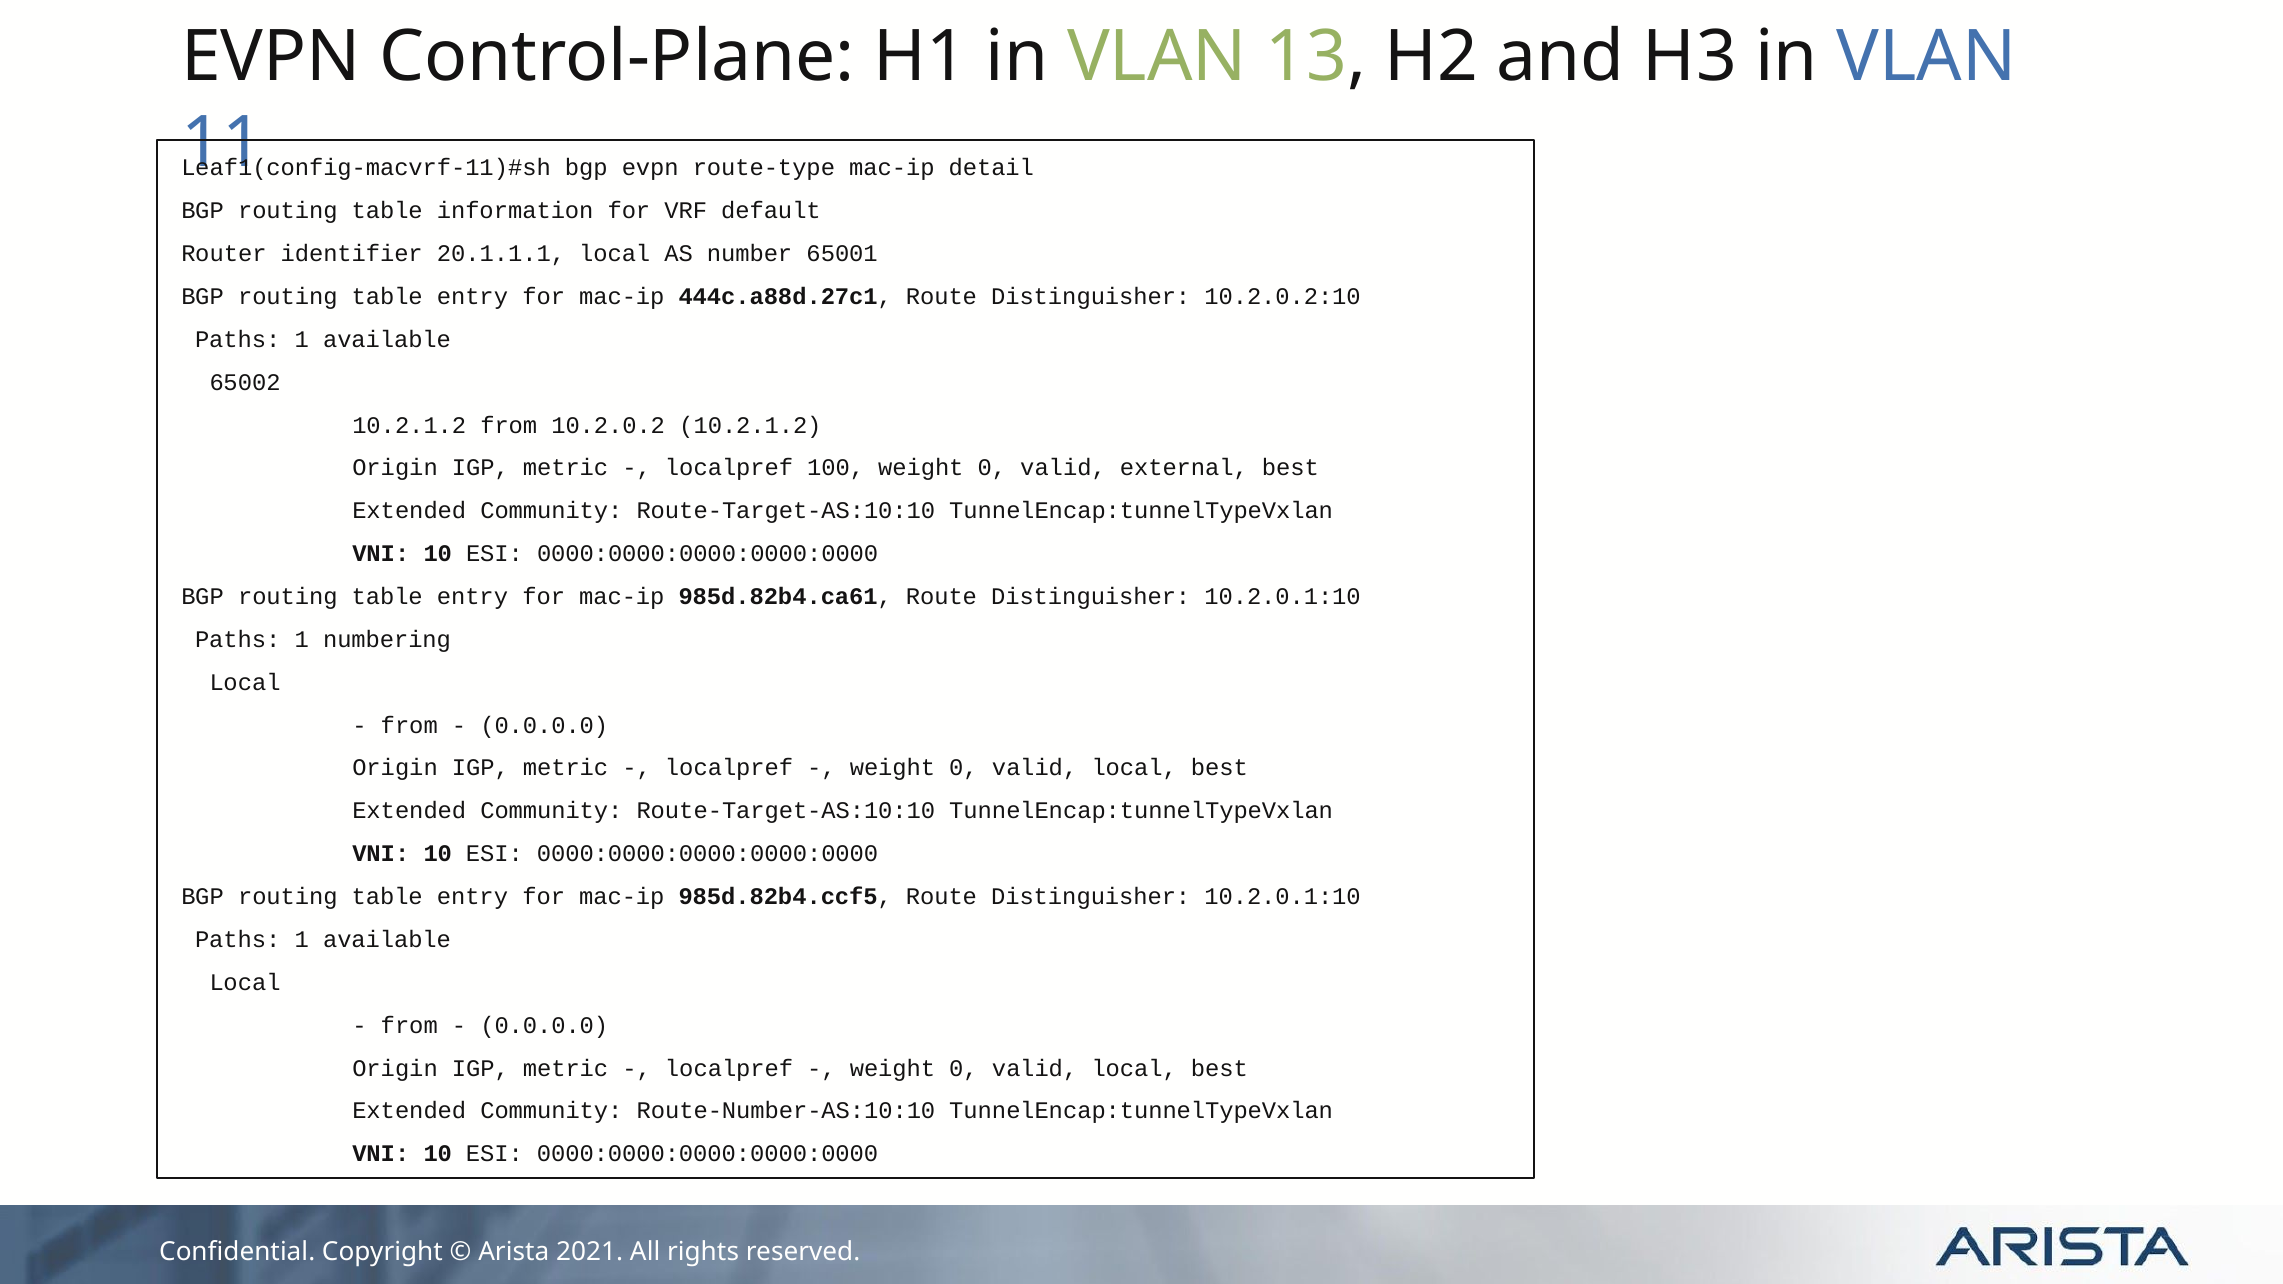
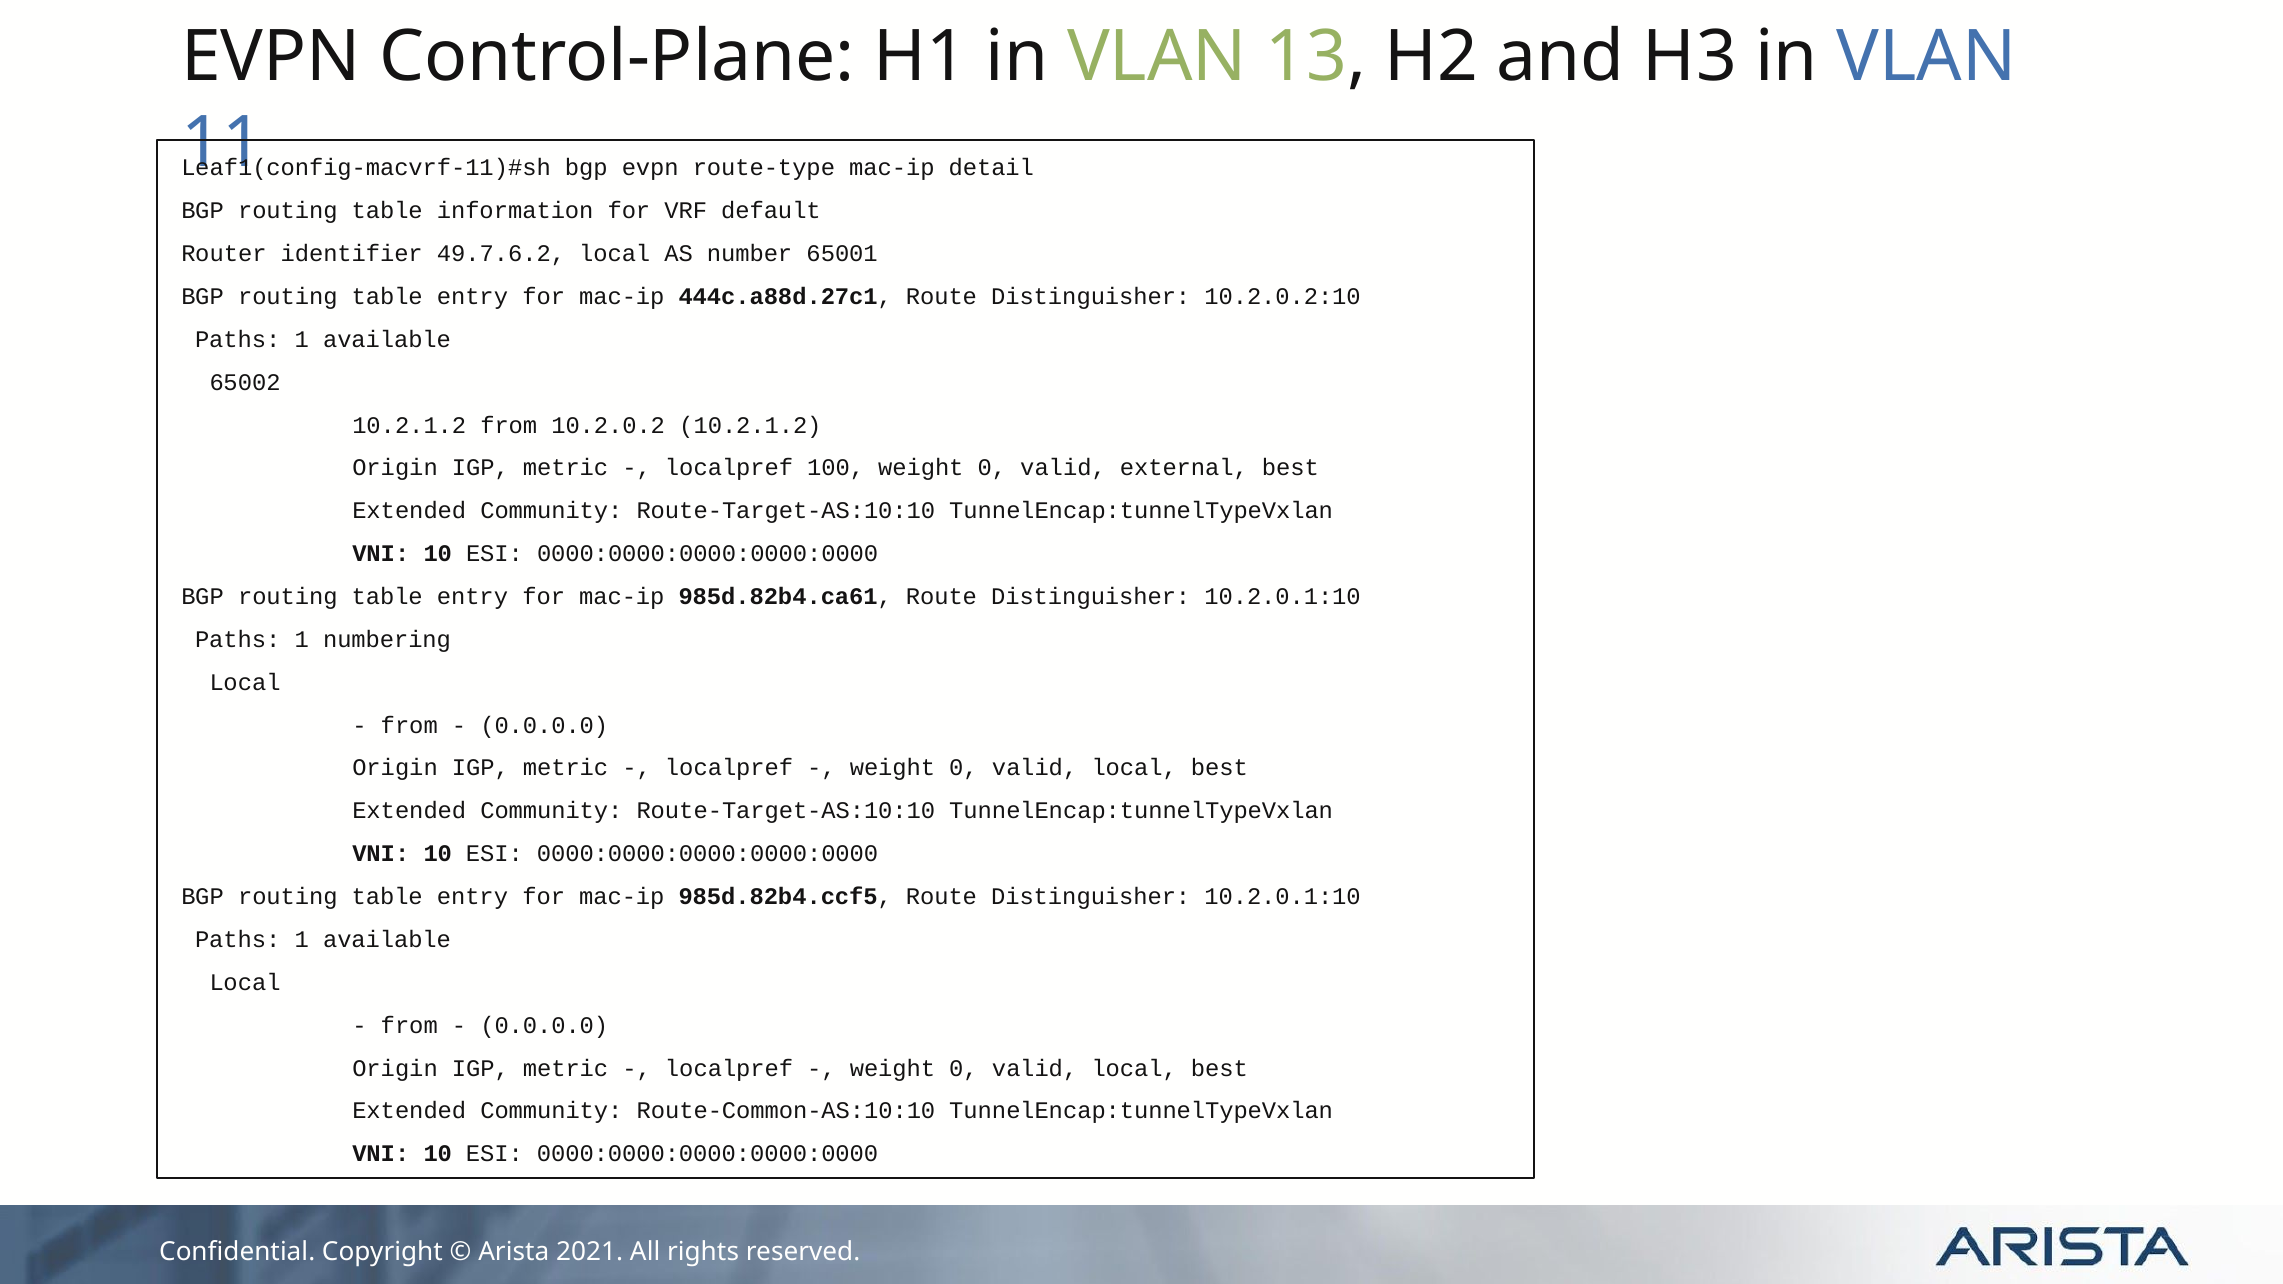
20.1.1.1: 20.1.1.1 -> 49.7.6.2
Route-Number-AS:10:10: Route-Number-AS:10:10 -> Route-Common-AS:10:10
